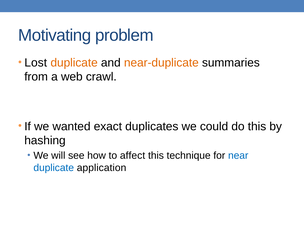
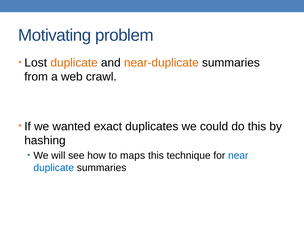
affect: affect -> maps
duplicate application: application -> summaries
